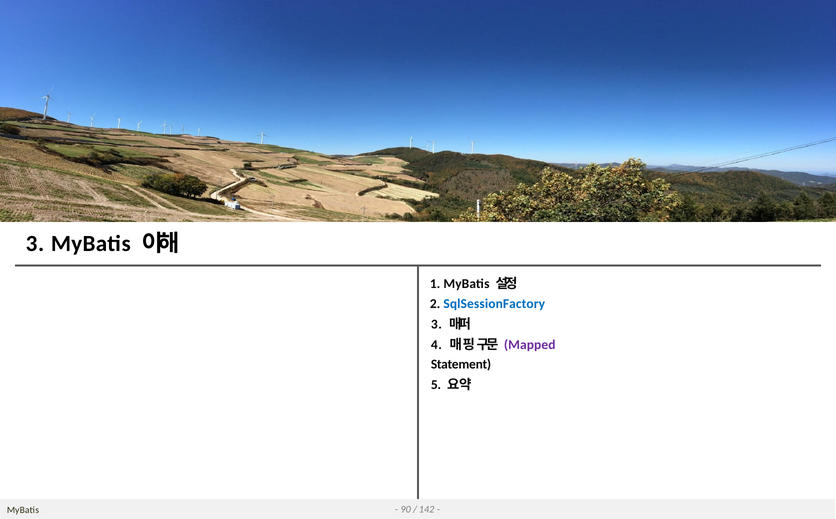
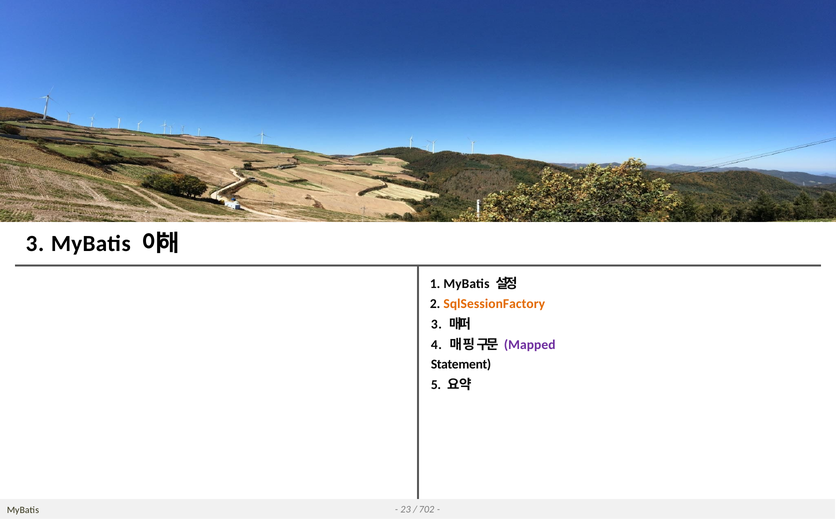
SqlSessionFactory colour: blue -> orange
90: 90 -> 23
142: 142 -> 702
